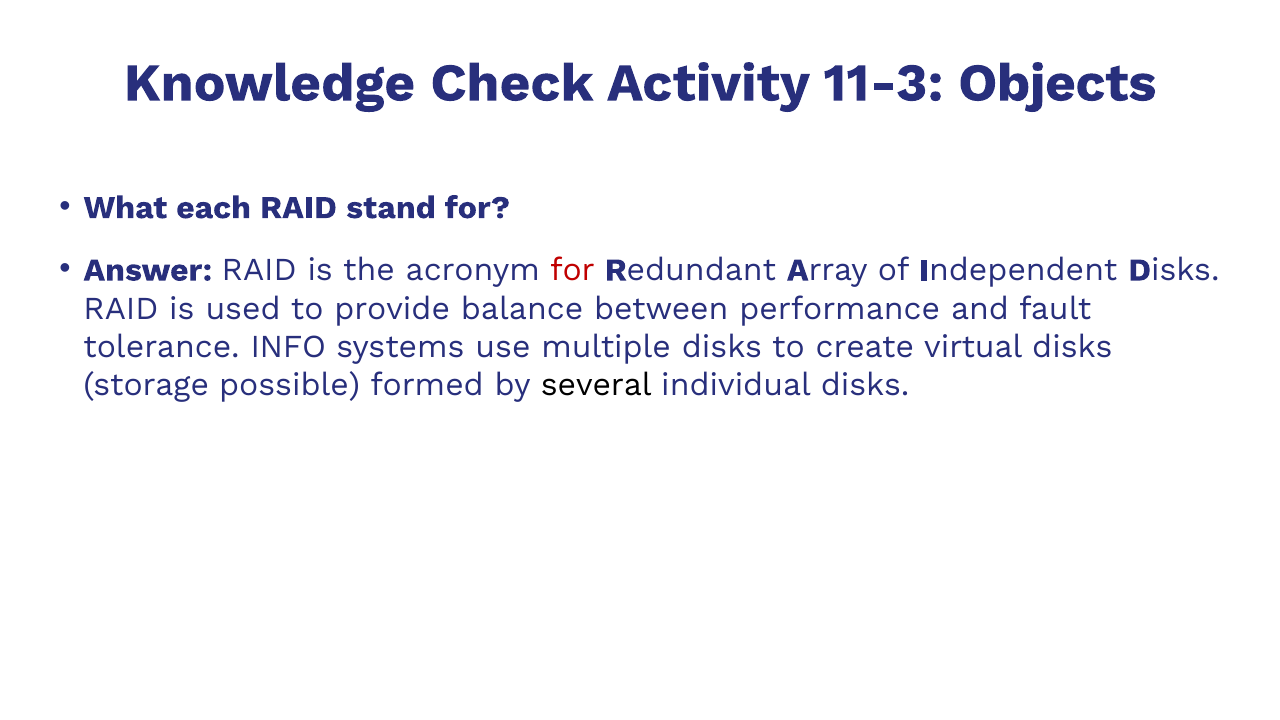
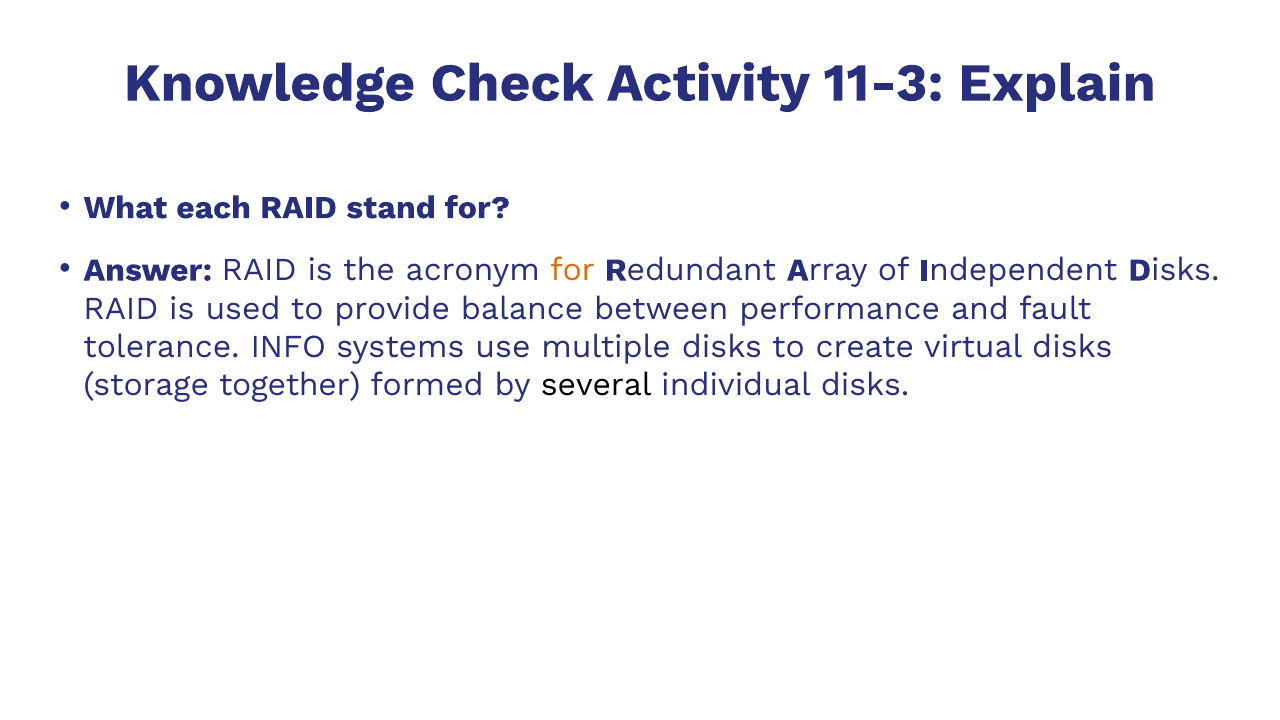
Objects: Objects -> Explain
for at (572, 270) colour: red -> orange
possible: possible -> together
